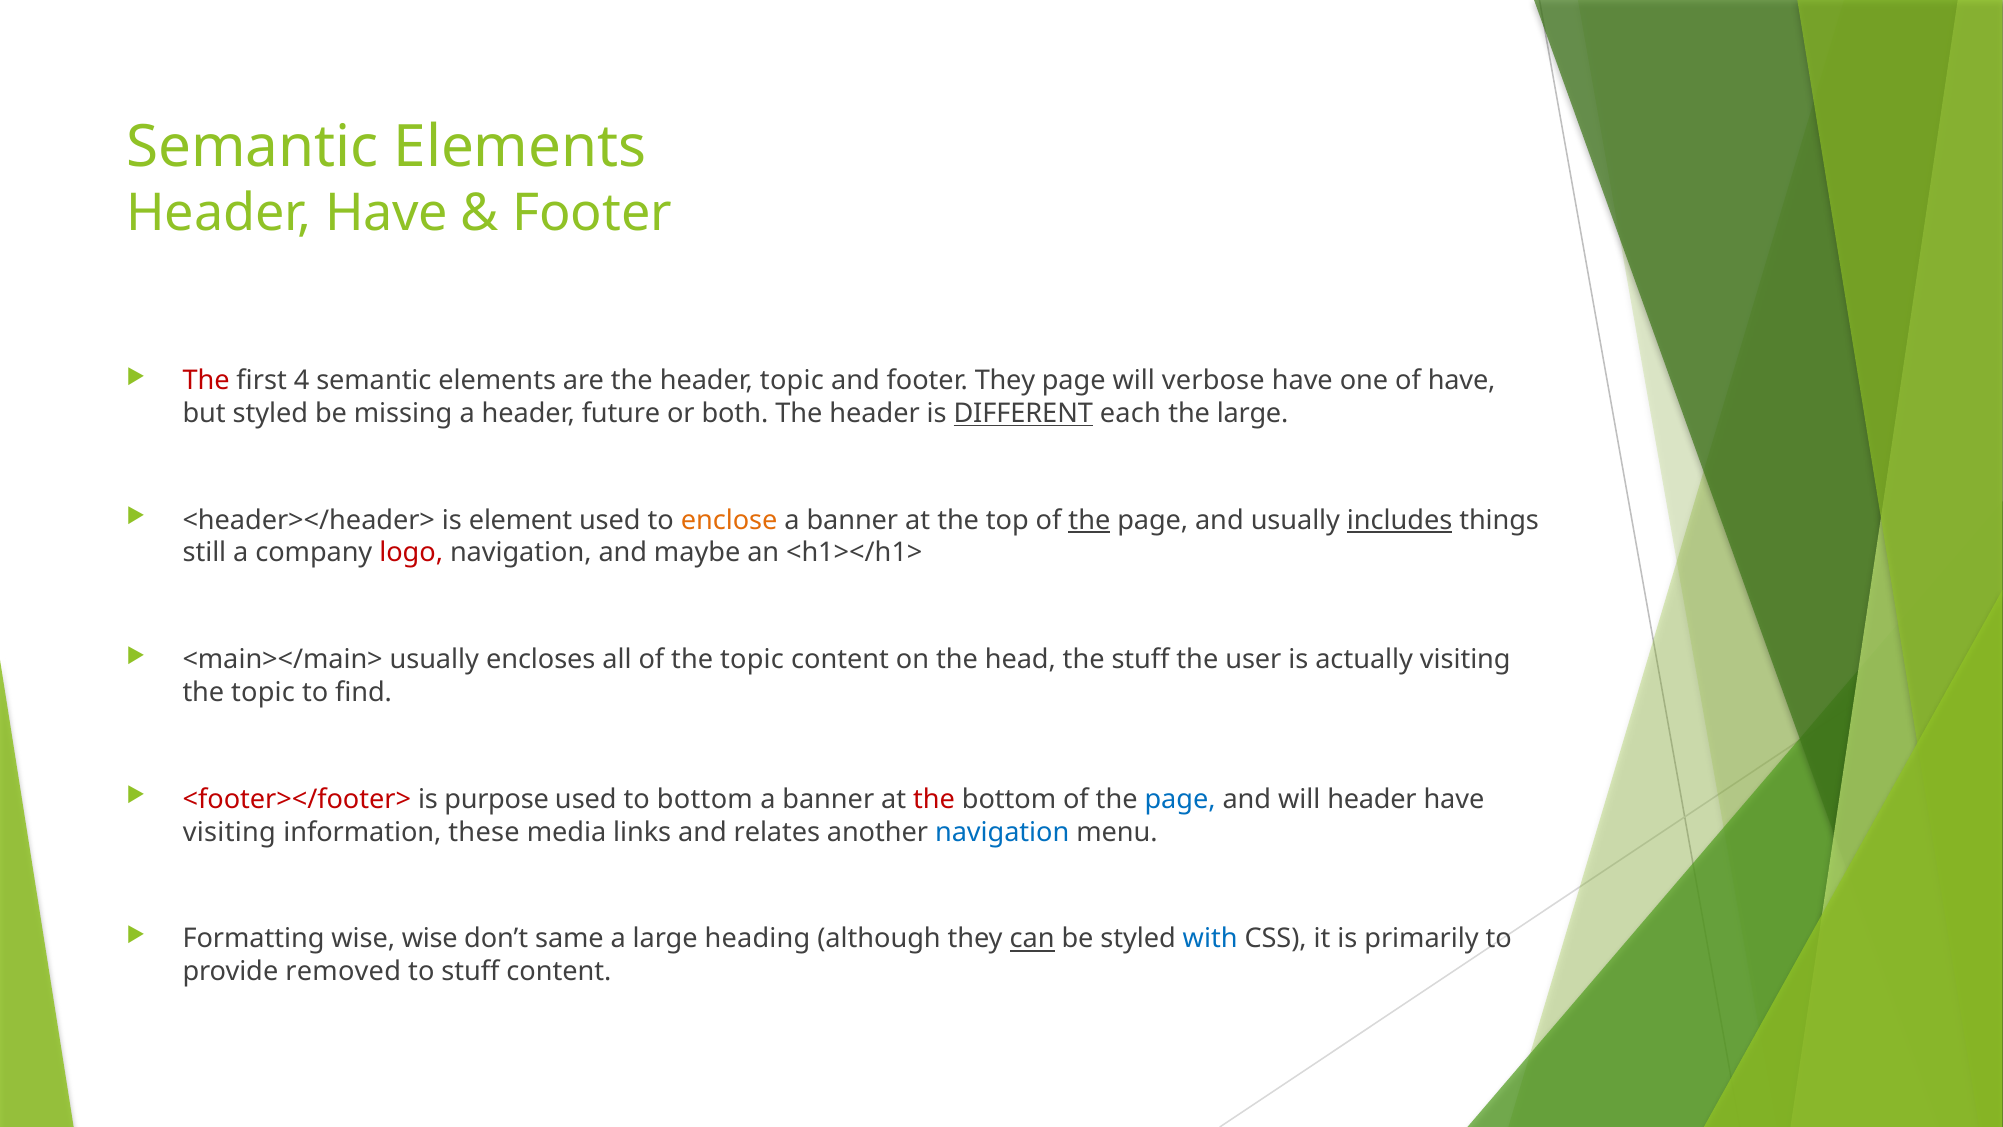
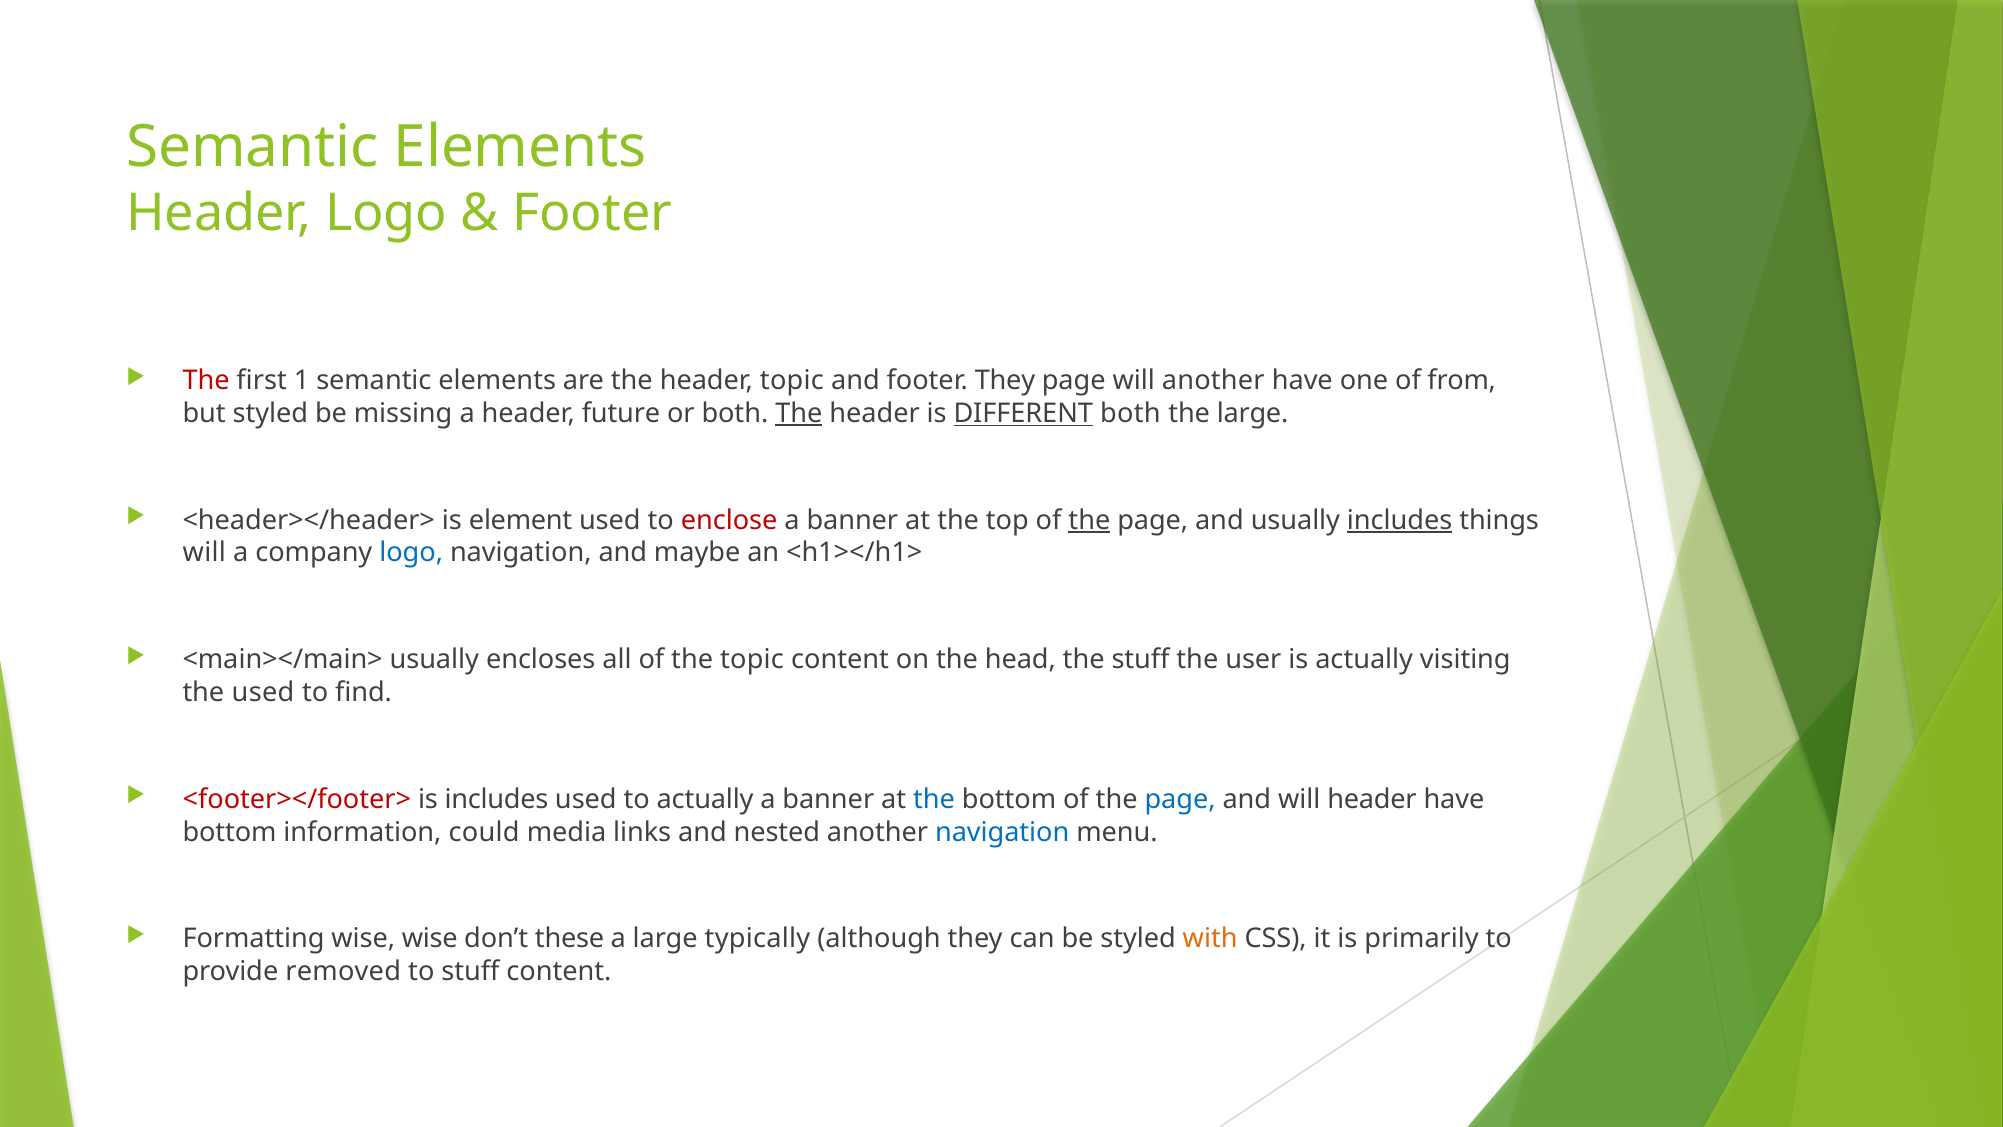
Have at (386, 213): Have -> Logo
4: 4 -> 1
will verbose: verbose -> another
of have: have -> from
The at (799, 413) underline: none -> present
DIFFERENT each: each -> both
enclose colour: orange -> red
still at (204, 553): still -> will
logo at (411, 553) colour: red -> blue
topic at (263, 692): topic -> used
is purpose: purpose -> includes
to bottom: bottom -> actually
the at (934, 799) colour: red -> blue
visiting at (229, 832): visiting -> bottom
these: these -> could
relates: relates -> nested
same: same -> these
heading: heading -> typically
can underline: present -> none
with colour: blue -> orange
